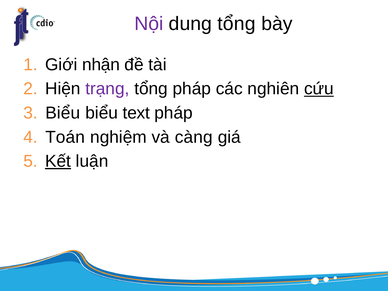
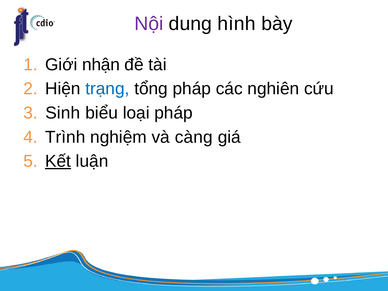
dung tổng: tổng -> hình
trạng colour: purple -> blue
cứu underline: present -> none
Biểu at (63, 113): Biểu -> Sinh
text: text -> loại
Toán: Toán -> Trình
